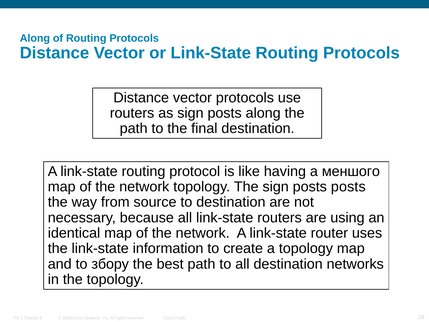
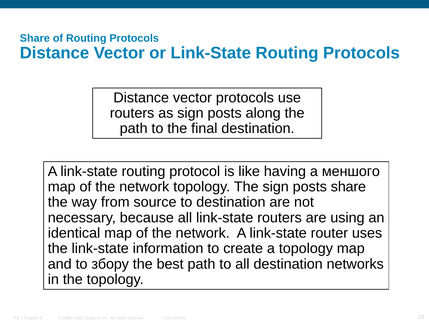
Along at (35, 38): Along -> Share
posts posts: posts -> share
